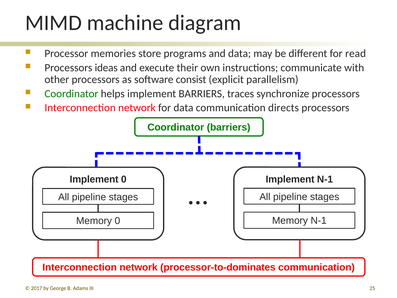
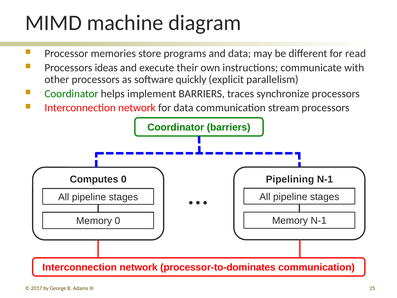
consist: consist -> quickly
directs: directs -> stream
Implement at (290, 179): Implement -> Pipelining
Implement at (94, 179): Implement -> Computes
